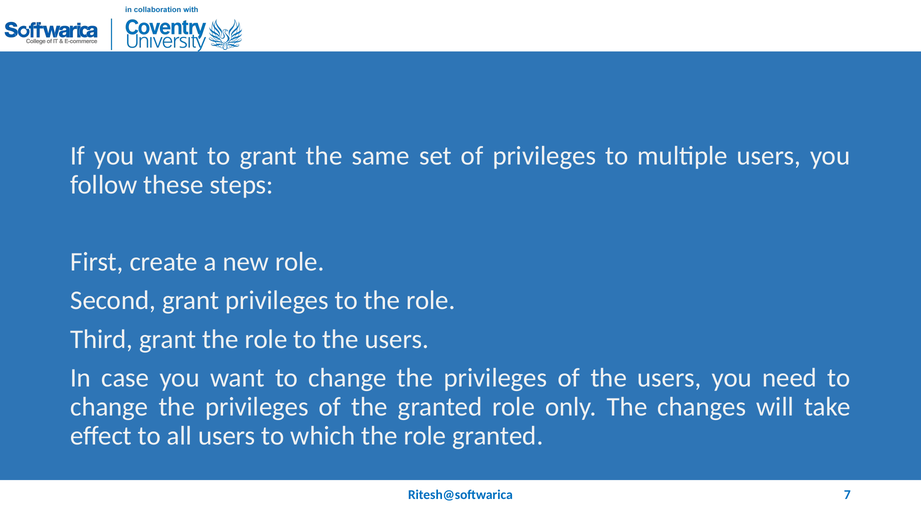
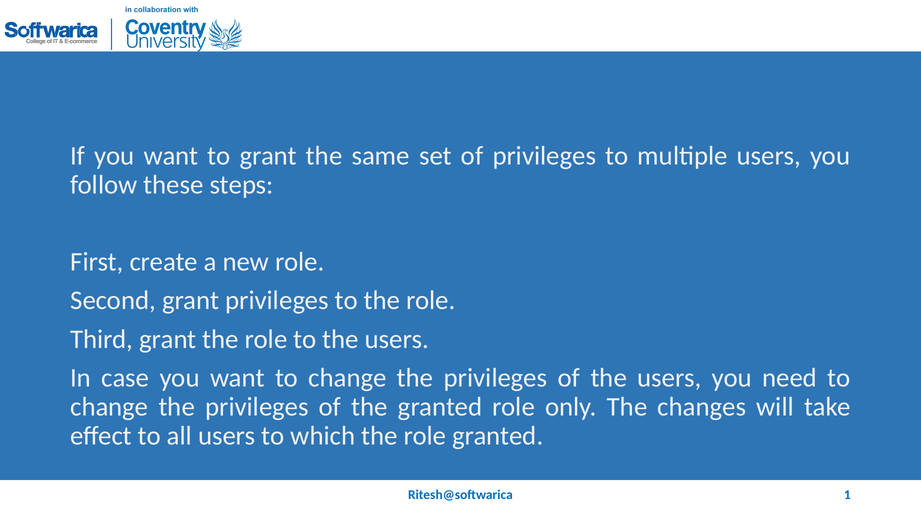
7: 7 -> 1
